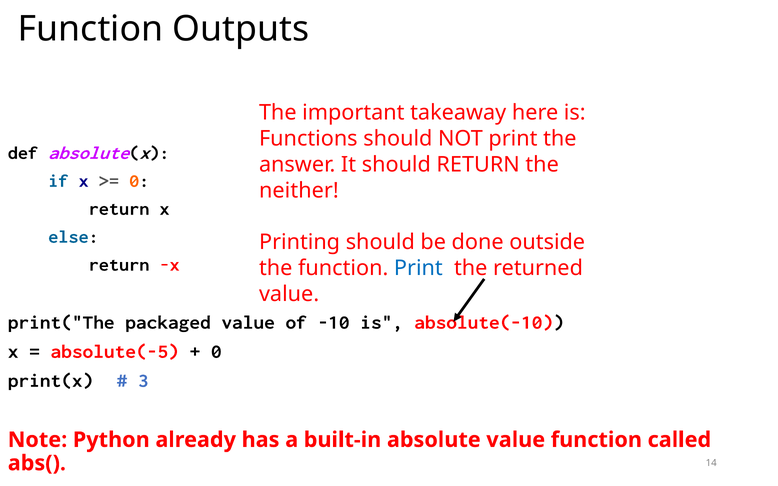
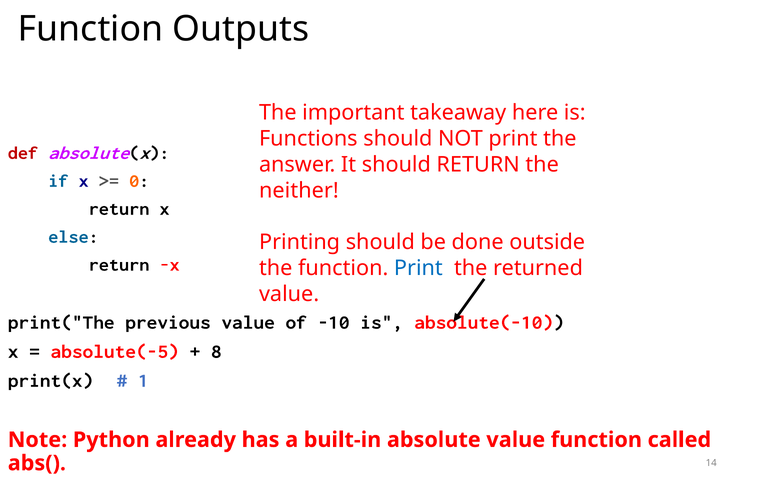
def colour: black -> red
packaged: packaged -> previous
0 at (216, 352): 0 -> 8
3: 3 -> 1
